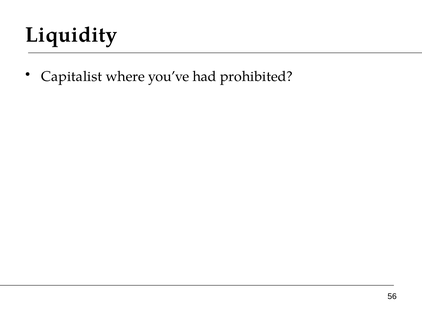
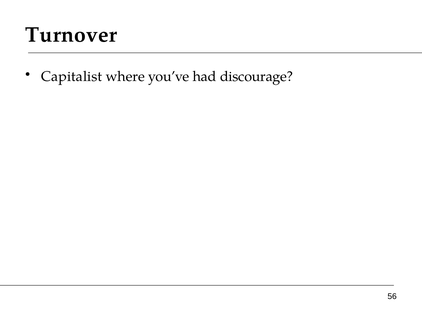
Liquidity: Liquidity -> Turnover
prohibited: prohibited -> discourage
